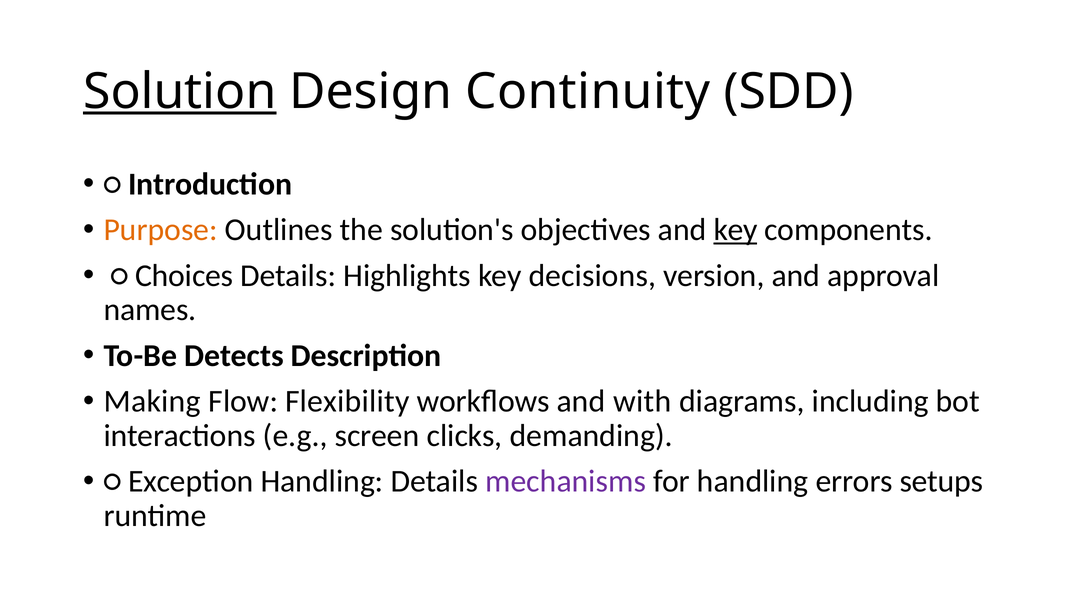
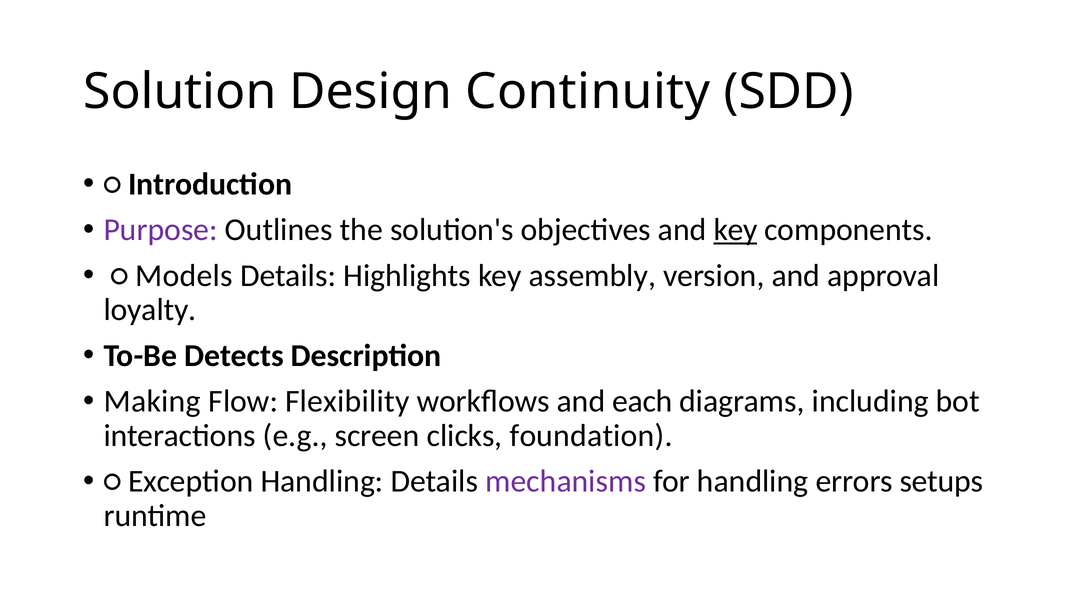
Solution underline: present -> none
Purpose colour: orange -> purple
Choices: Choices -> Models
decisions: decisions -> assembly
names: names -> loyalty
with: with -> each
demanding: demanding -> foundation
